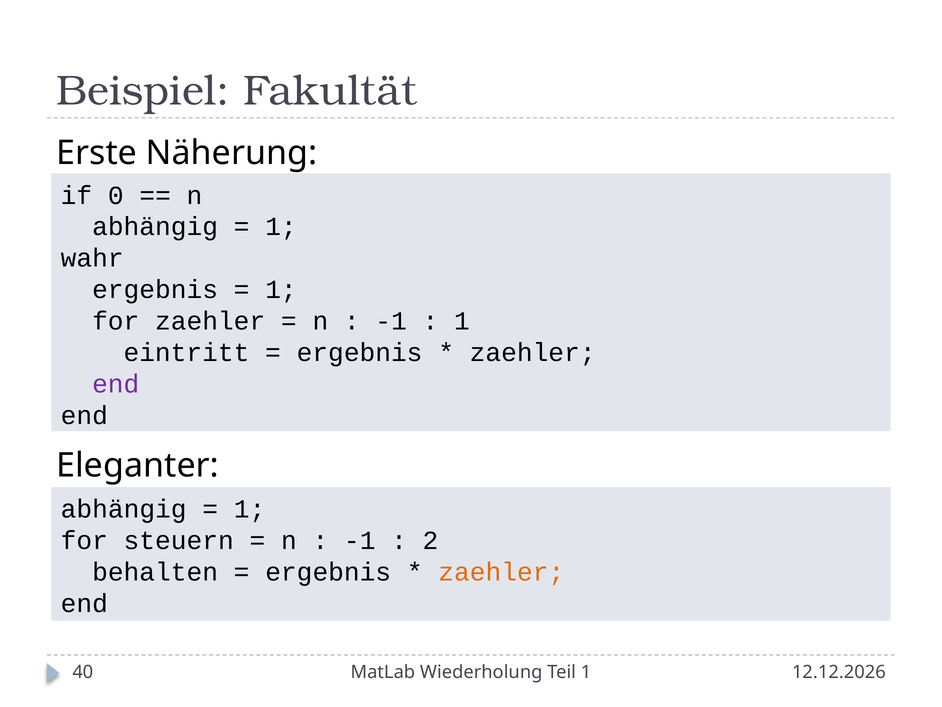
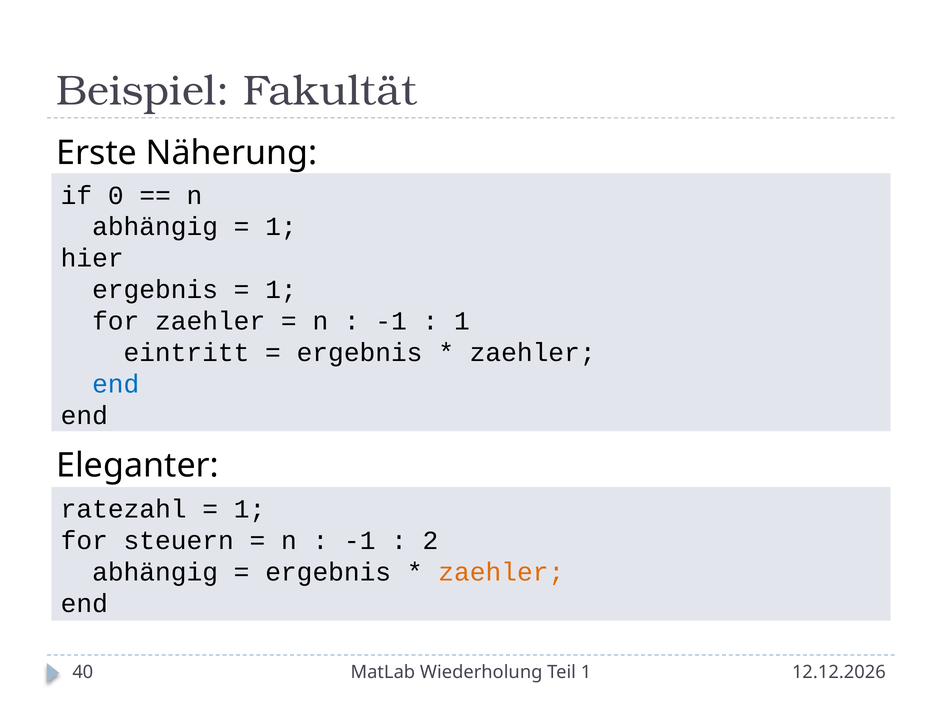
wahr: wahr -> hier
end at (116, 384) colour: purple -> blue
abhängig at (124, 509): abhängig -> ratezahl
behalten at (155, 572): behalten -> abhängig
